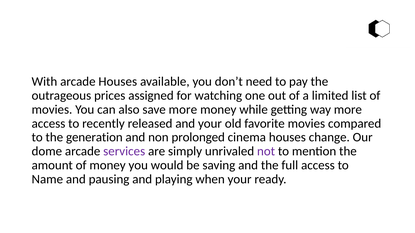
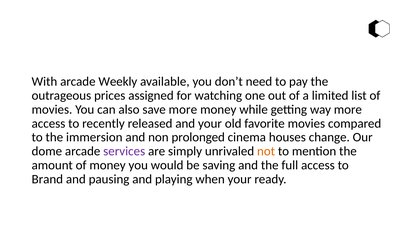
arcade Houses: Houses -> Weekly
generation: generation -> immersion
not colour: purple -> orange
Name: Name -> Brand
